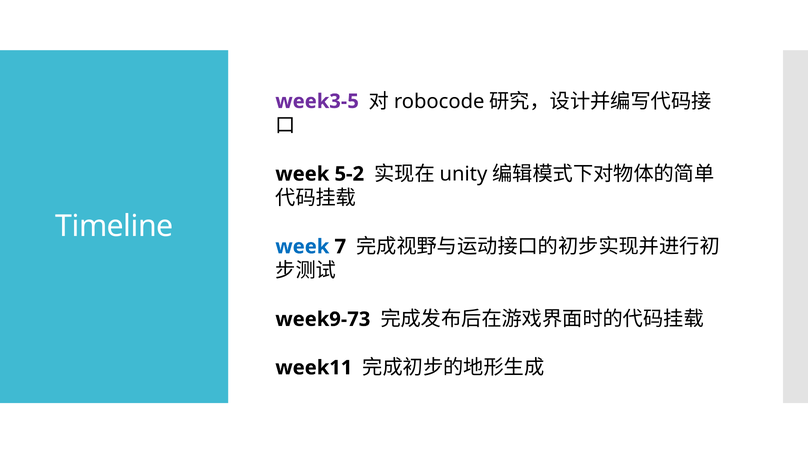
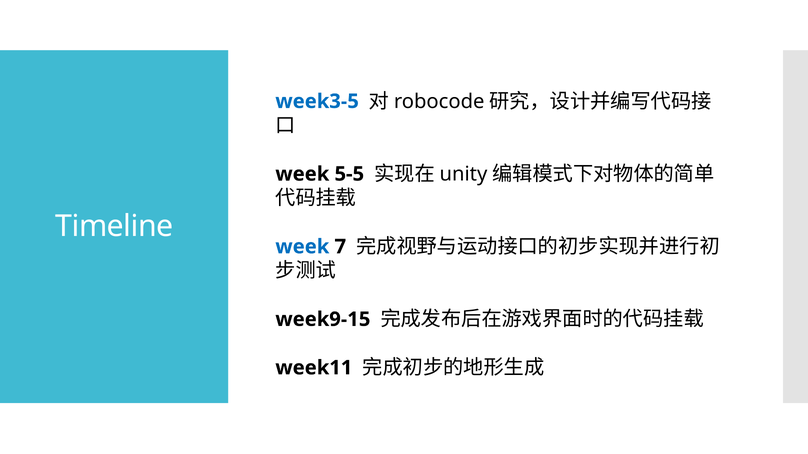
week3-5 colour: purple -> blue
5-2: 5-2 -> 5-5
week9-73: week9-73 -> week9-15
